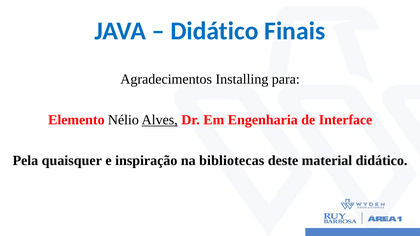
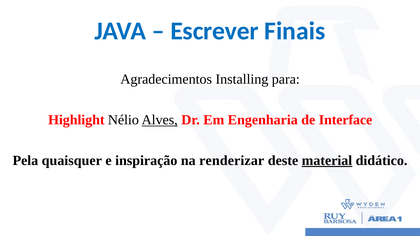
Didático at (214, 31): Didático -> Escrever
Elemento: Elemento -> Highlight
bibliotecas: bibliotecas -> renderizar
material underline: none -> present
